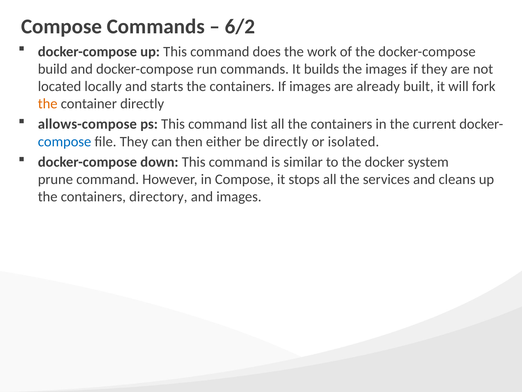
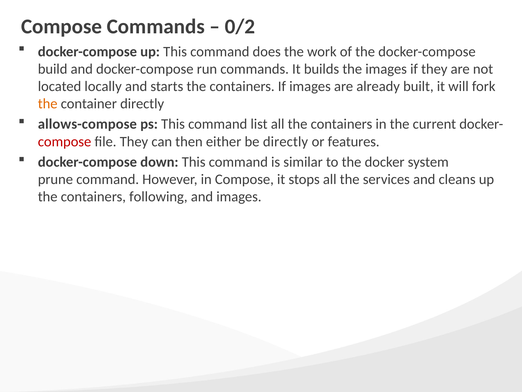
6/2: 6/2 -> 0/2
compose at (65, 141) colour: blue -> red
isolated: isolated -> features
directory: directory -> following
